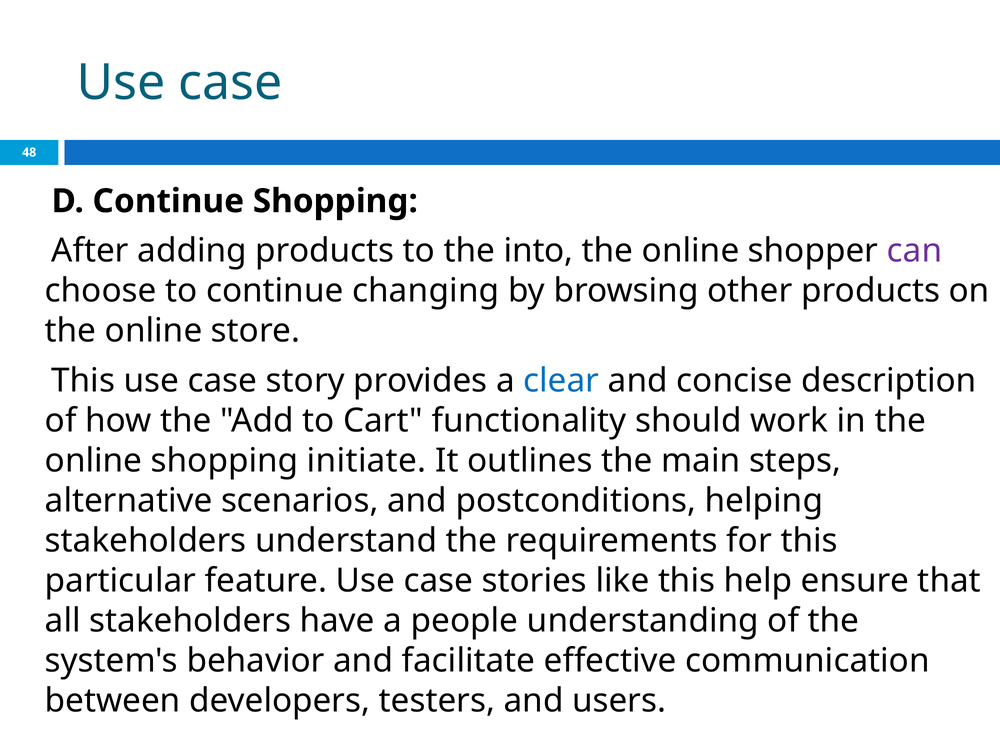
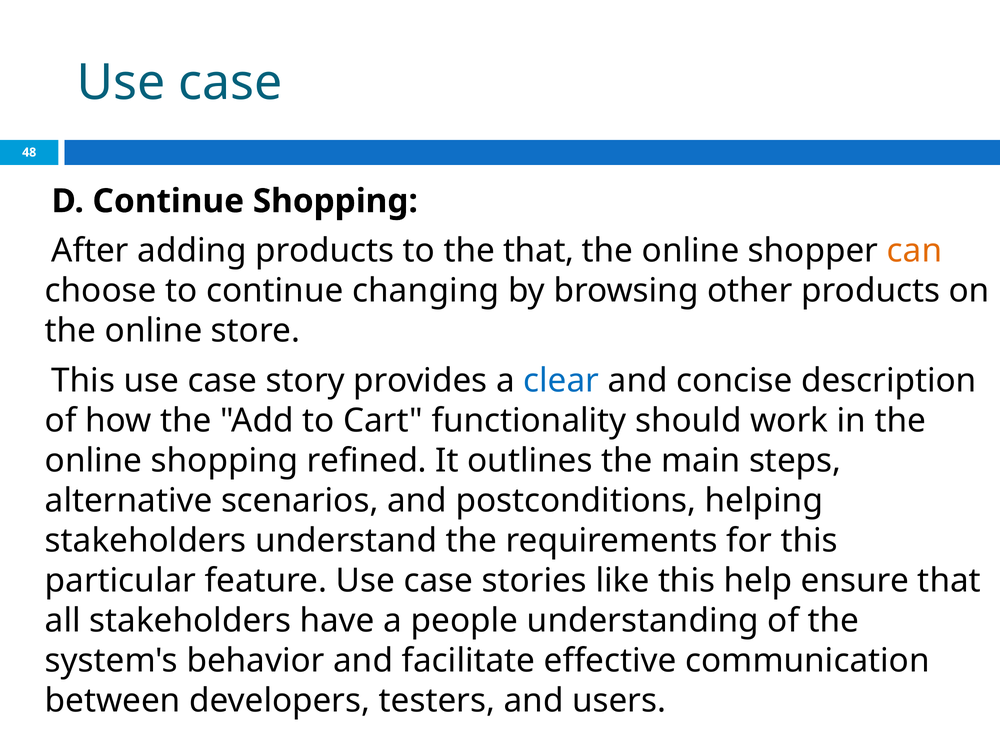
the into: into -> that
can colour: purple -> orange
initiate: initiate -> refined
